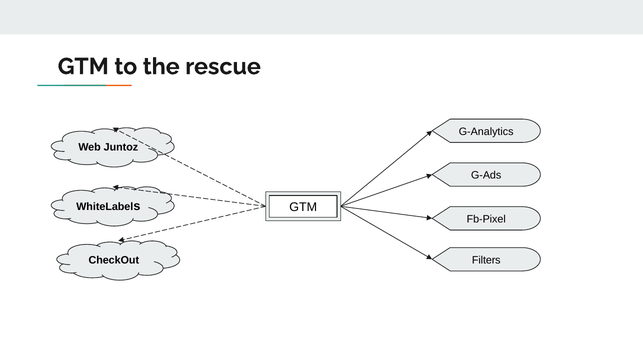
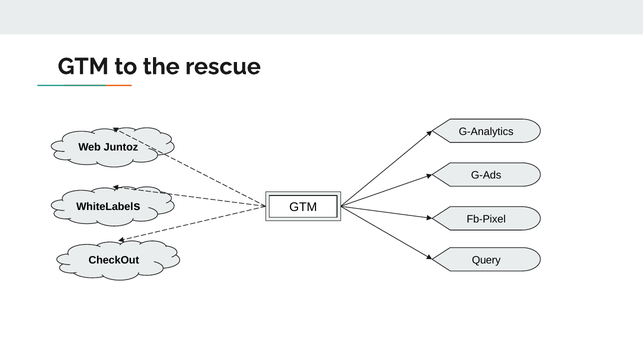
Filters: Filters -> Query
